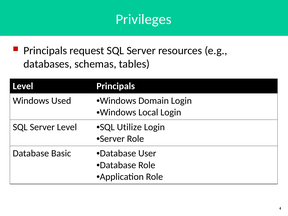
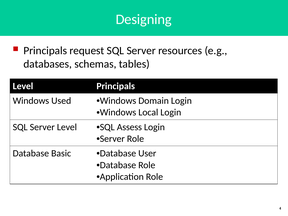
Privileges: Privileges -> Designing
Utilize: Utilize -> Assess
